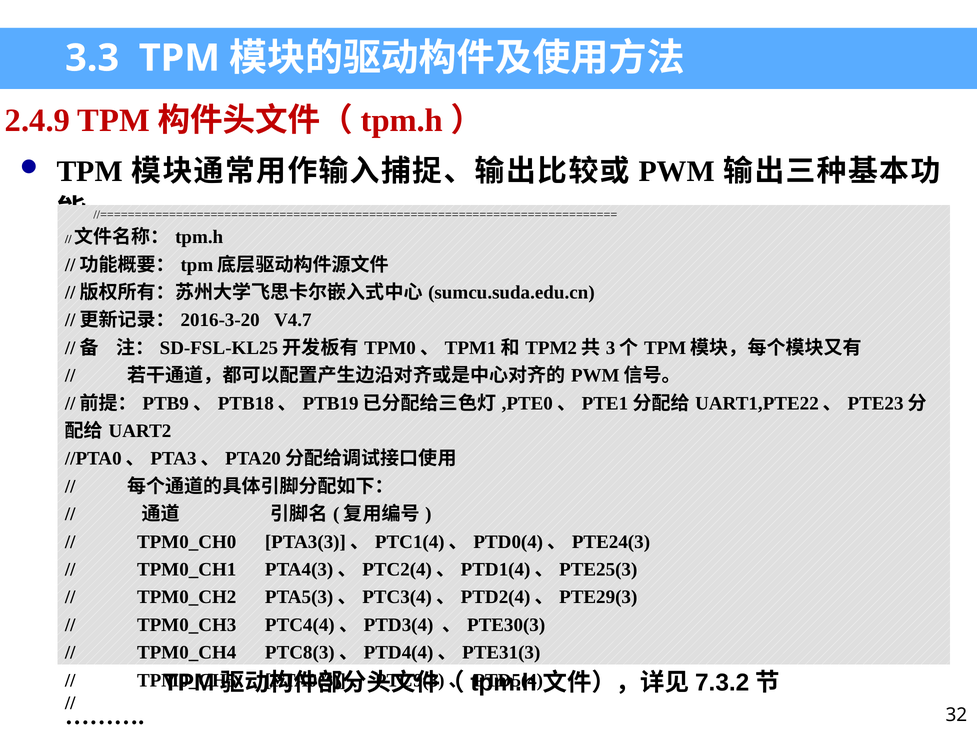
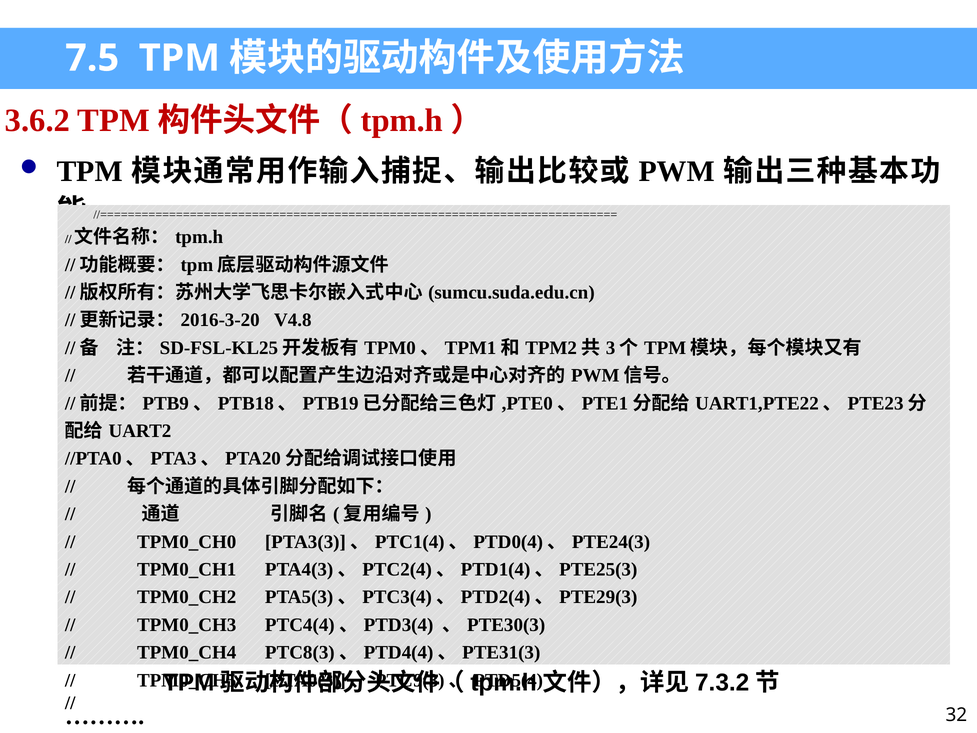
3.3: 3.3 -> 7.5
2.4.9: 2.4.9 -> 3.6.2
V4.7: V4.7 -> V4.8
